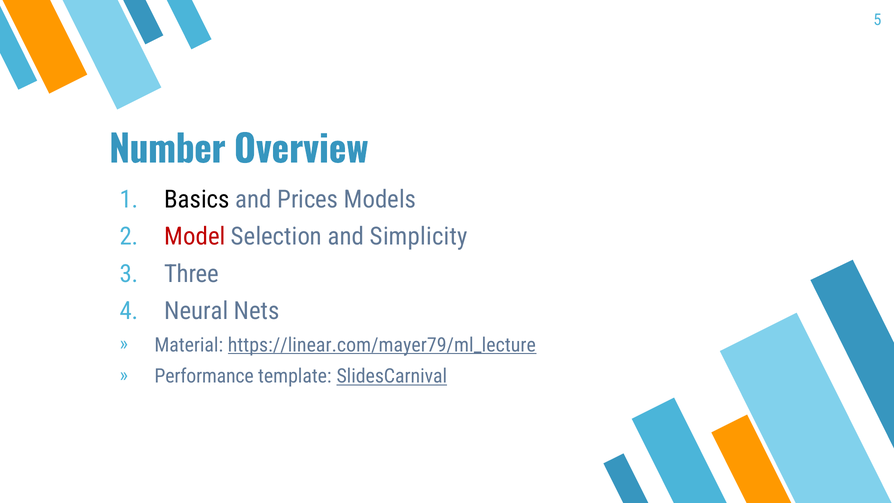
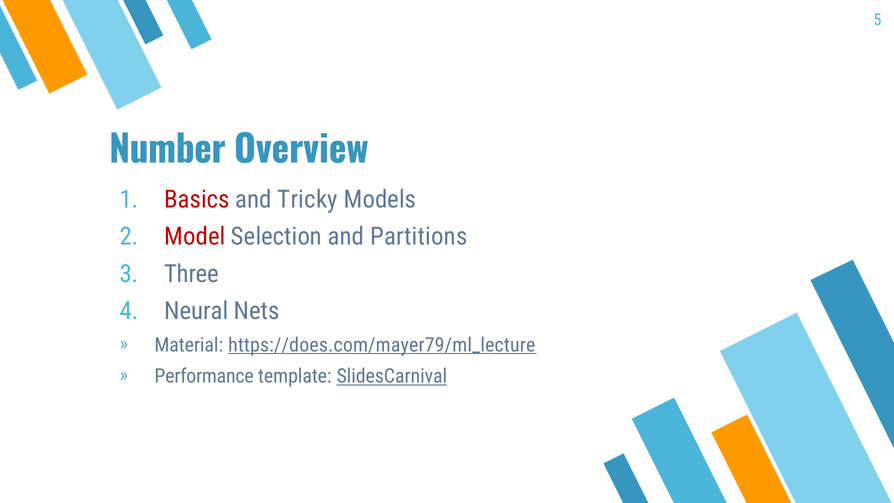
Basics colour: black -> red
Prices: Prices -> Tricky
Simplicity: Simplicity -> Partitions
https://linear.com/mayer79/ml_lecture: https://linear.com/mayer79/ml_lecture -> https://does.com/mayer79/ml_lecture
